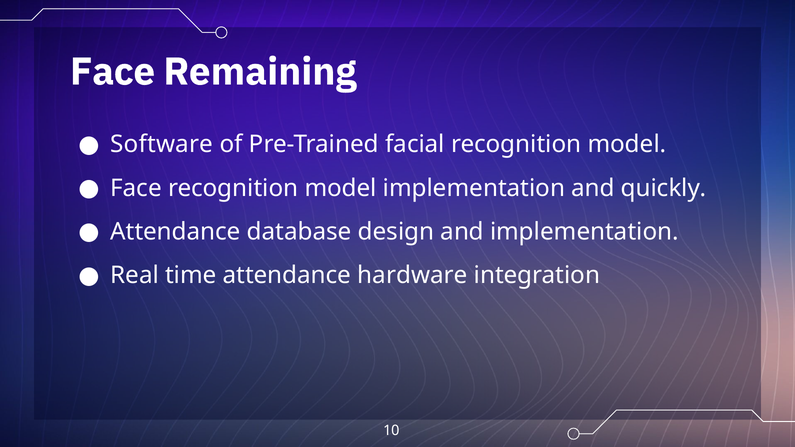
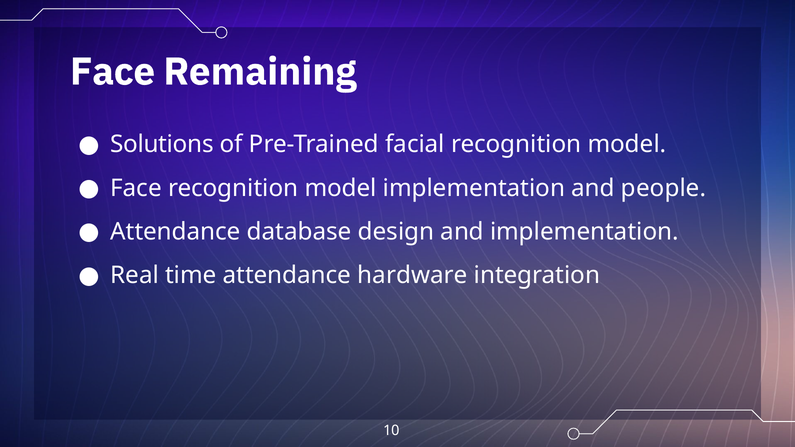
Software: Software -> Solutions
quickly: quickly -> people
